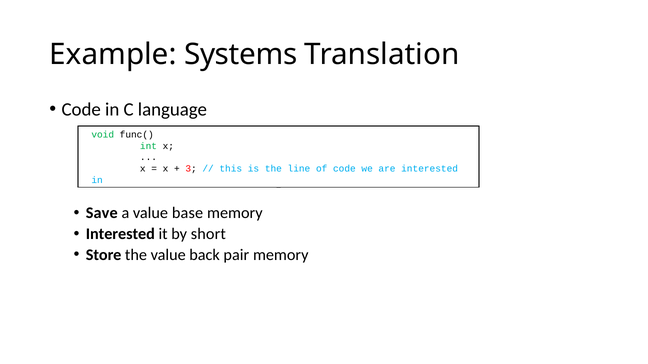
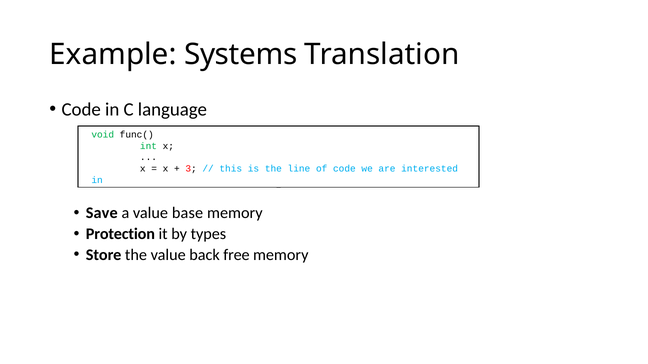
Interested at (120, 234): Interested -> Protection
short: short -> types
pair: pair -> free
